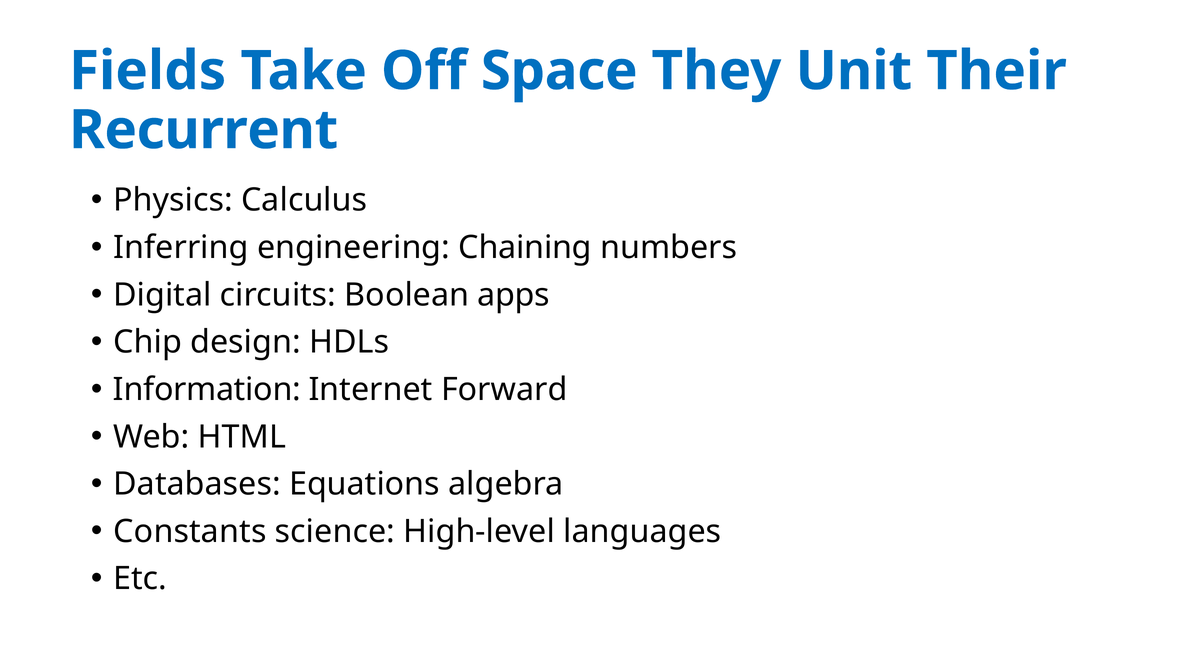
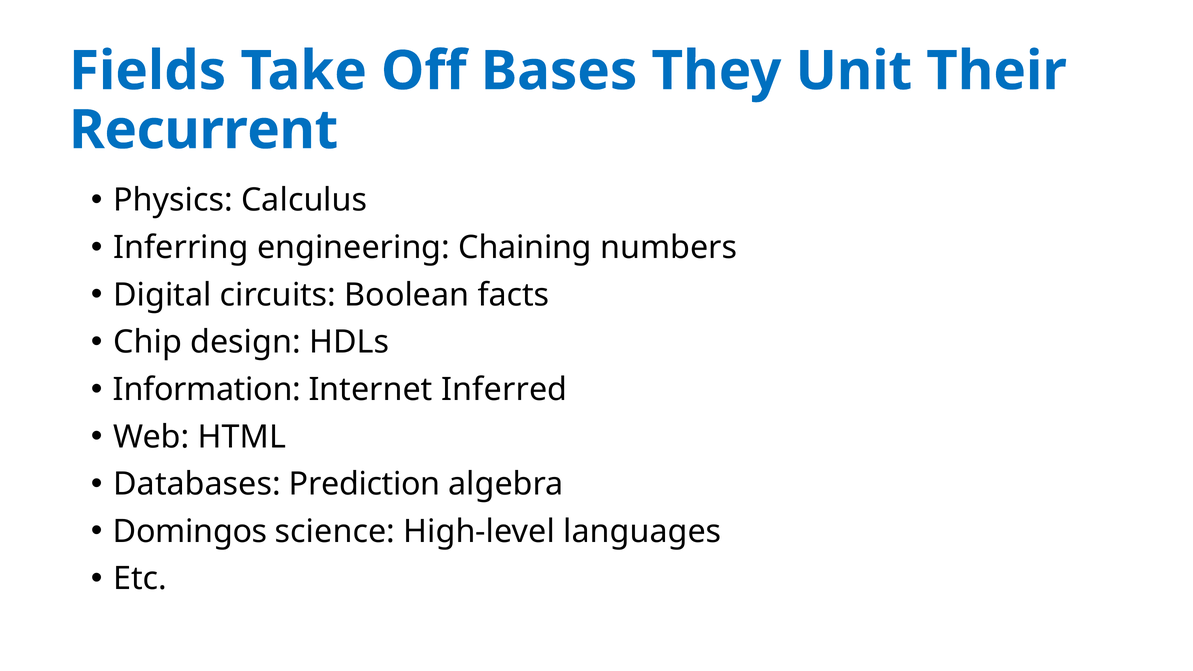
Space: Space -> Bases
apps: apps -> facts
Forward: Forward -> Inferred
Equations: Equations -> Prediction
Constants: Constants -> Domingos
